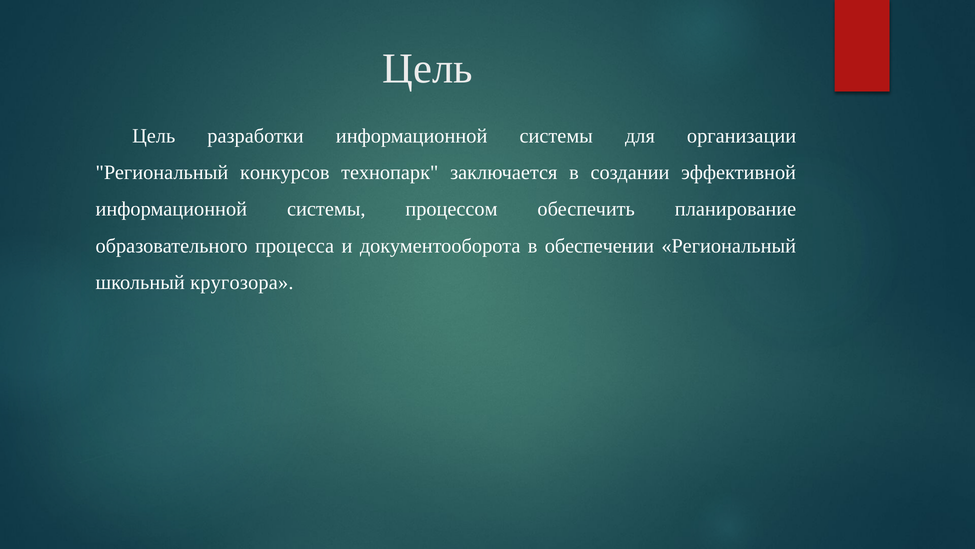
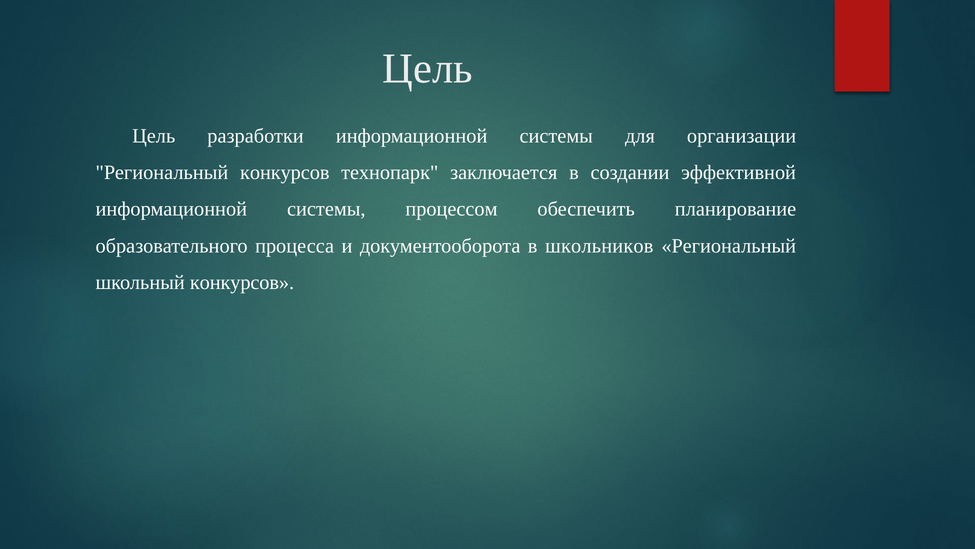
обеспечении: обеспечении -> школьников
школьный кругозора: кругозора -> конкурсов
